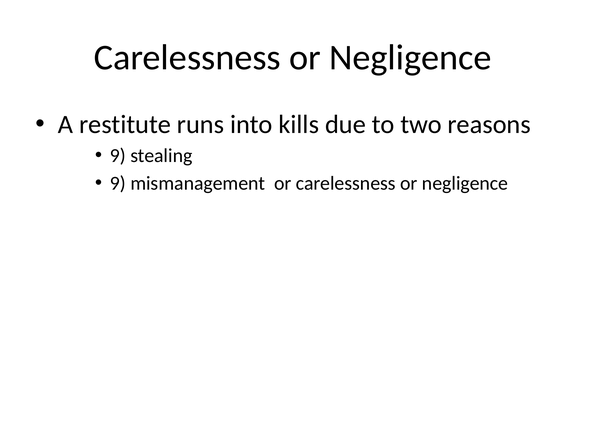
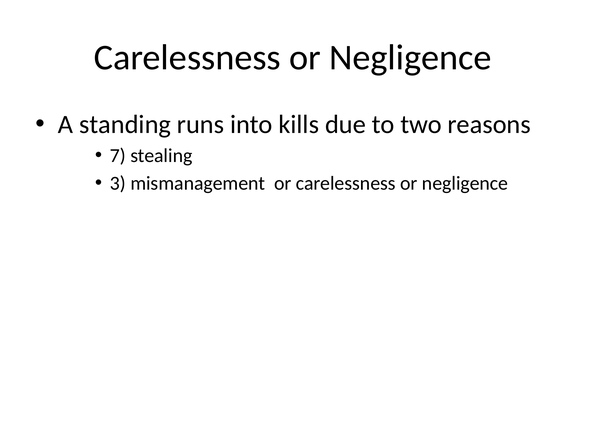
restitute: restitute -> standing
9 at (118, 156): 9 -> 7
9 at (118, 184): 9 -> 3
